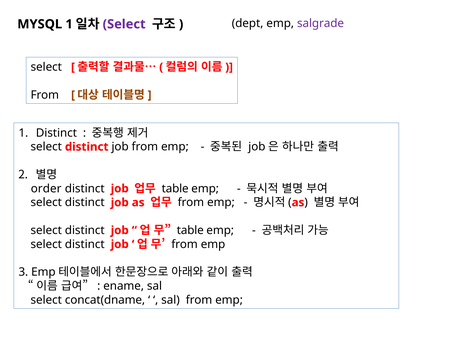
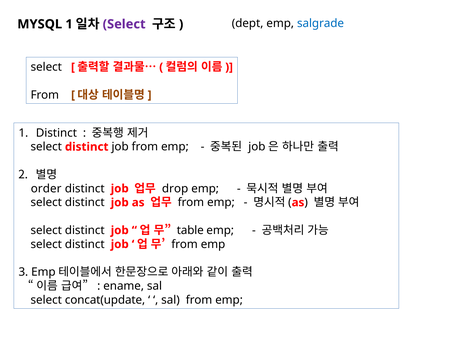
salgrade colour: purple -> blue
table at (175, 189): table -> drop
concat(dname: concat(dname -> concat(update
